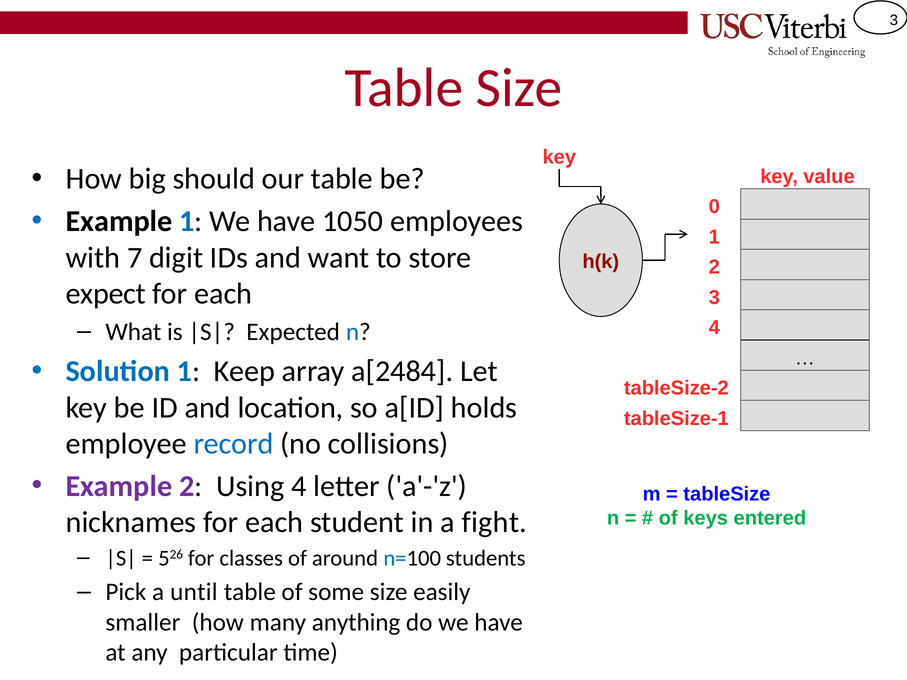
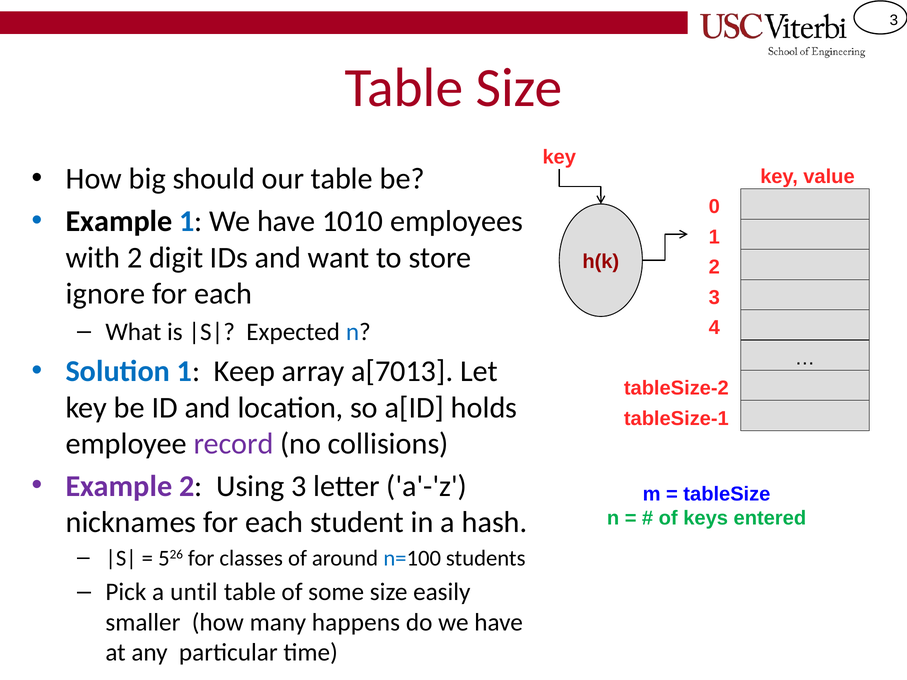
1050: 1050 -> 1010
with 7: 7 -> 2
expect: expect -> ignore
a[2484: a[2484 -> a[7013
record colour: blue -> purple
Using 4: 4 -> 3
fight: fight -> hash
anything: anything -> happens
